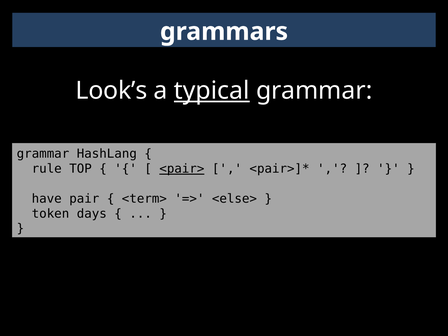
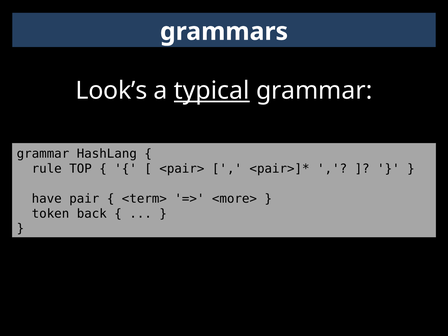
<pair> underline: present -> none
<else>: <else> -> <more>
days: days -> back
